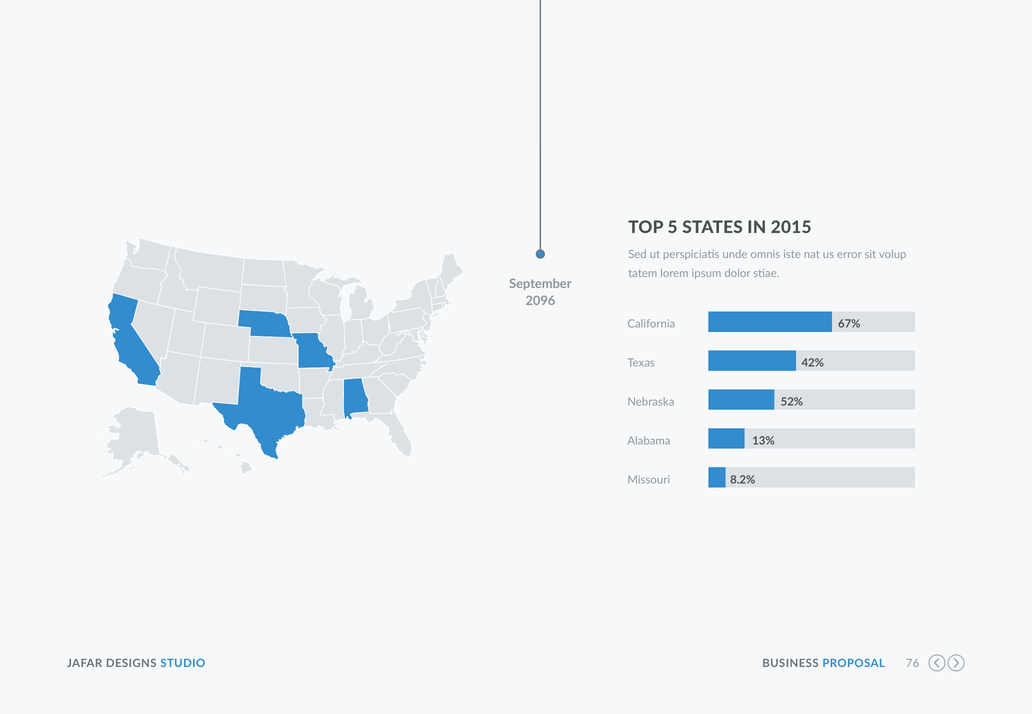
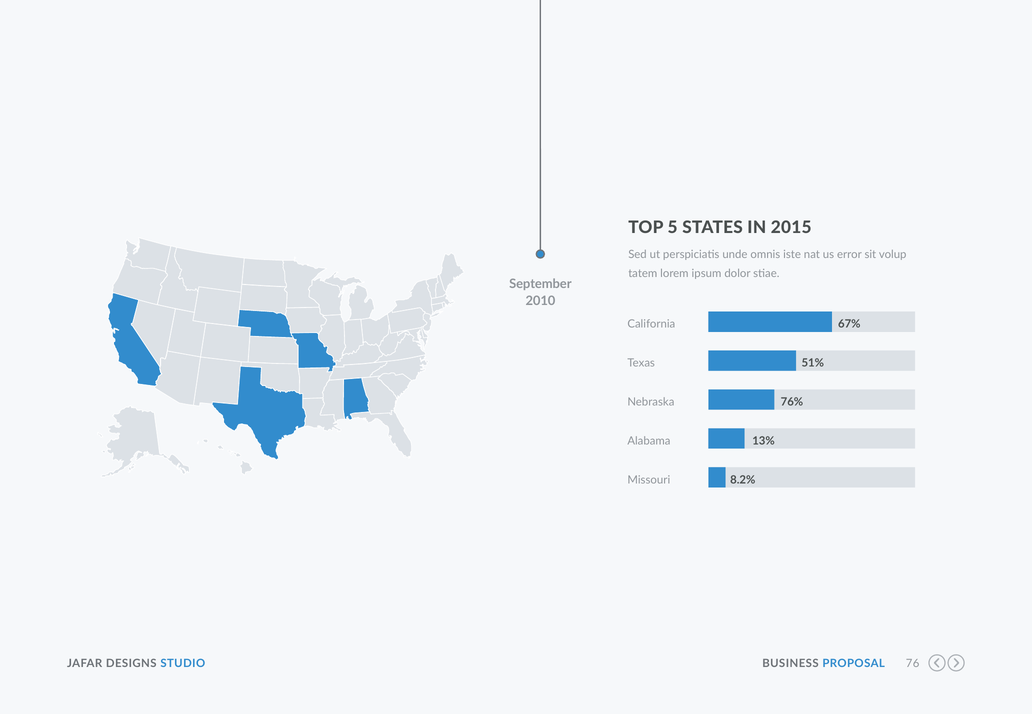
2096: 2096 -> 2010
42%: 42% -> 51%
52%: 52% -> 76%
